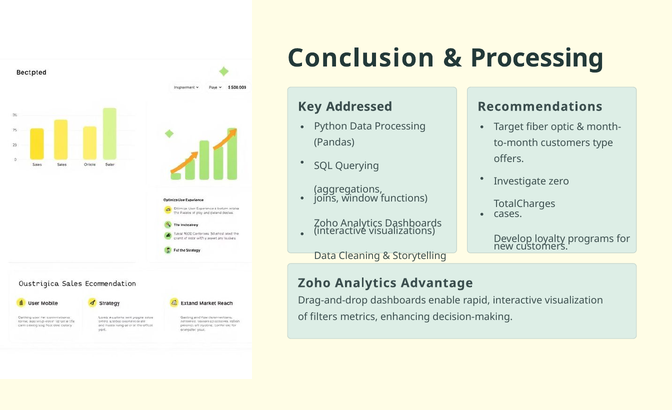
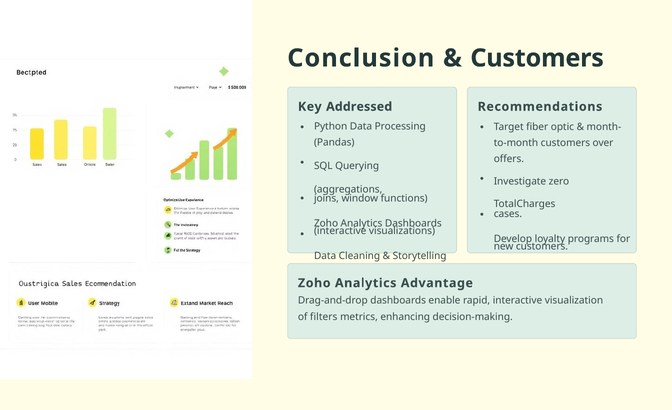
Processing at (537, 58): Processing -> Customers
type: type -> over
